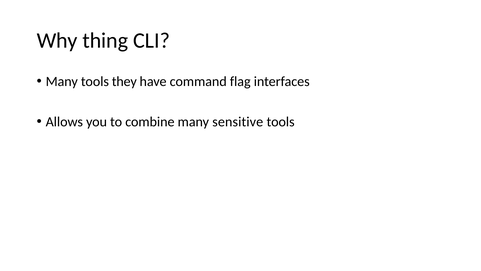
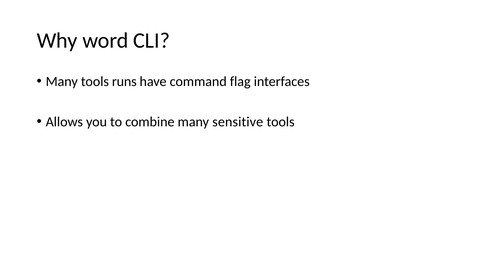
thing: thing -> word
they: they -> runs
